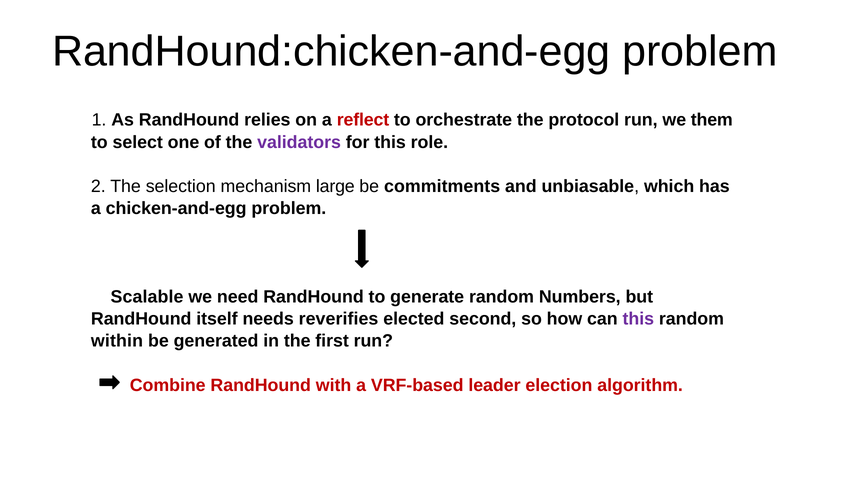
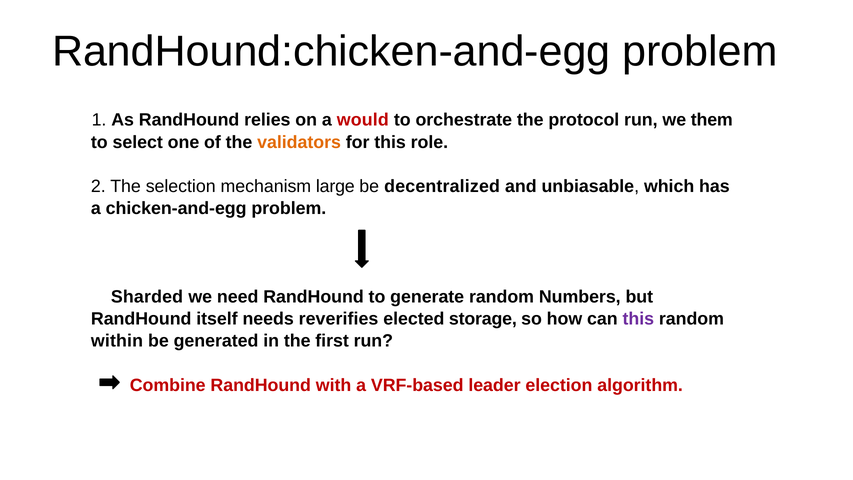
reflect: reflect -> would
validators colour: purple -> orange
commitments: commitments -> decentralized
Scalable: Scalable -> Sharded
second: second -> storage
